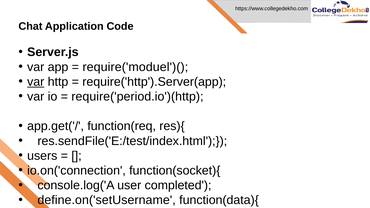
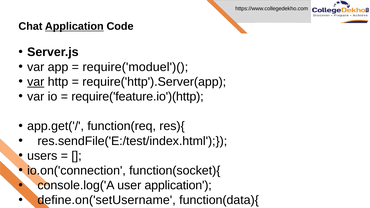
Application at (74, 26) underline: none -> present
require('period.io')(http: require('period.io')(http -> require('feature.io')(http
user completed: completed -> application
